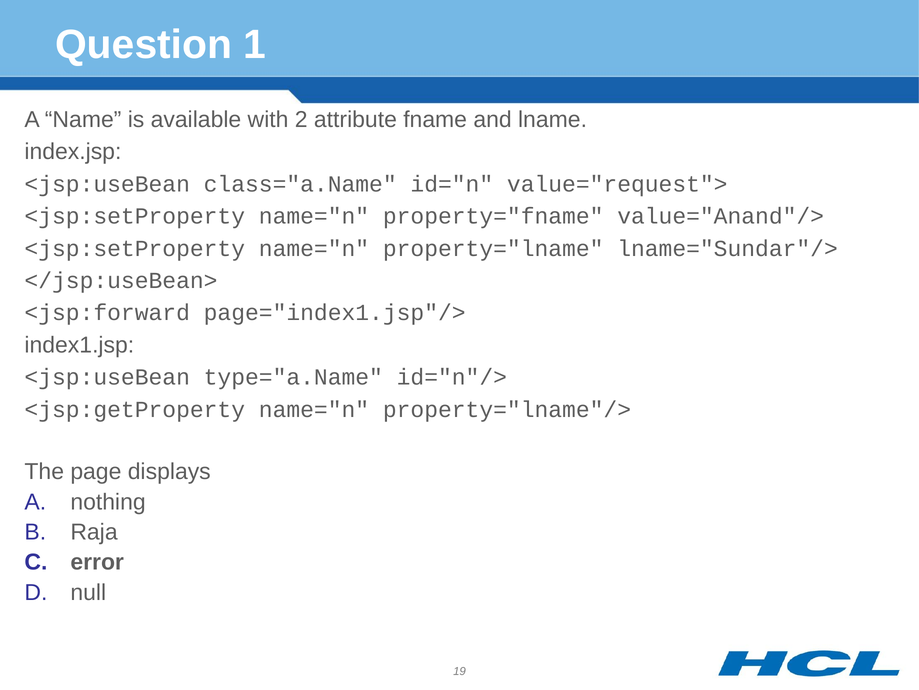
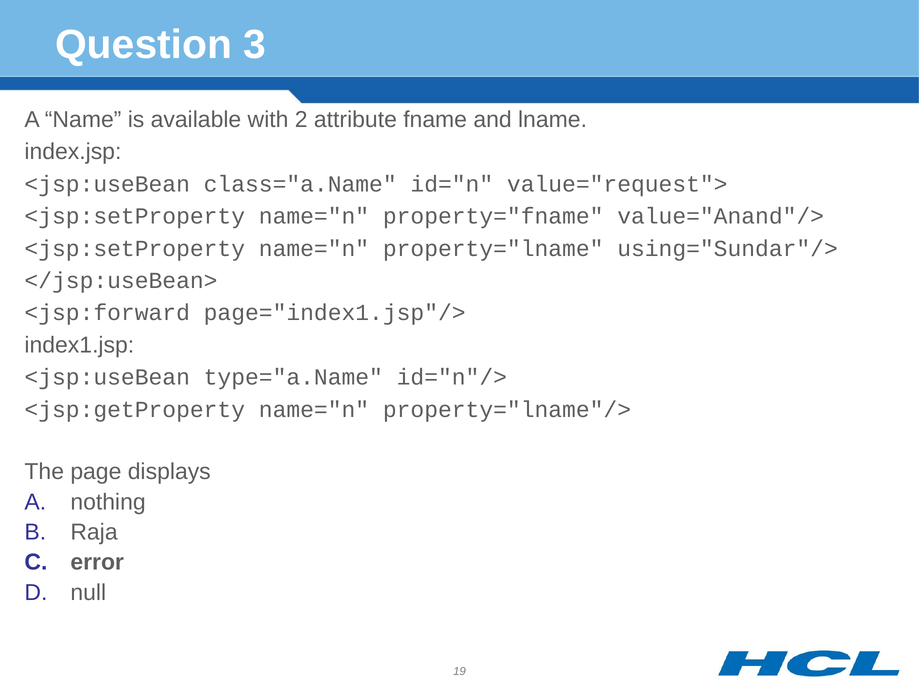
1: 1 -> 3
lname="Sundar"/>: lname="Sundar"/> -> using="Sundar"/>
